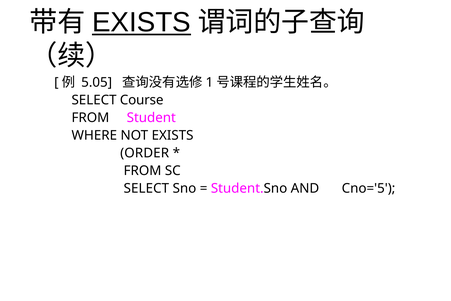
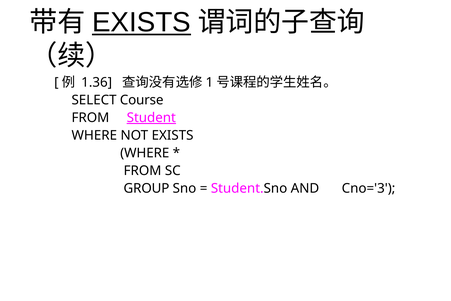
5.05: 5.05 -> 1.36
Student underline: none -> present
ORDER at (145, 153): ORDER -> WHERE
SELECT at (146, 188): SELECT -> GROUP
Cno='5: Cno='5 -> Cno='3
